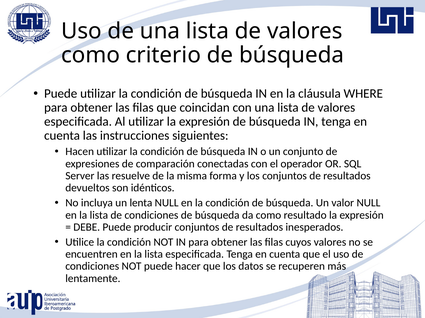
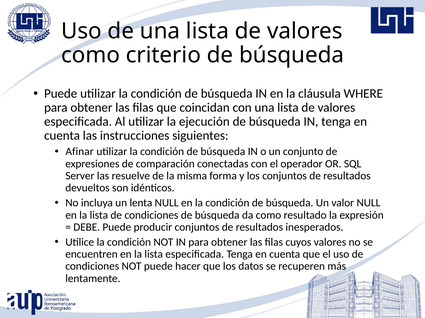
utilizar la expresión: expresión -> ejecución
Hacen: Hacen -> Afinar
